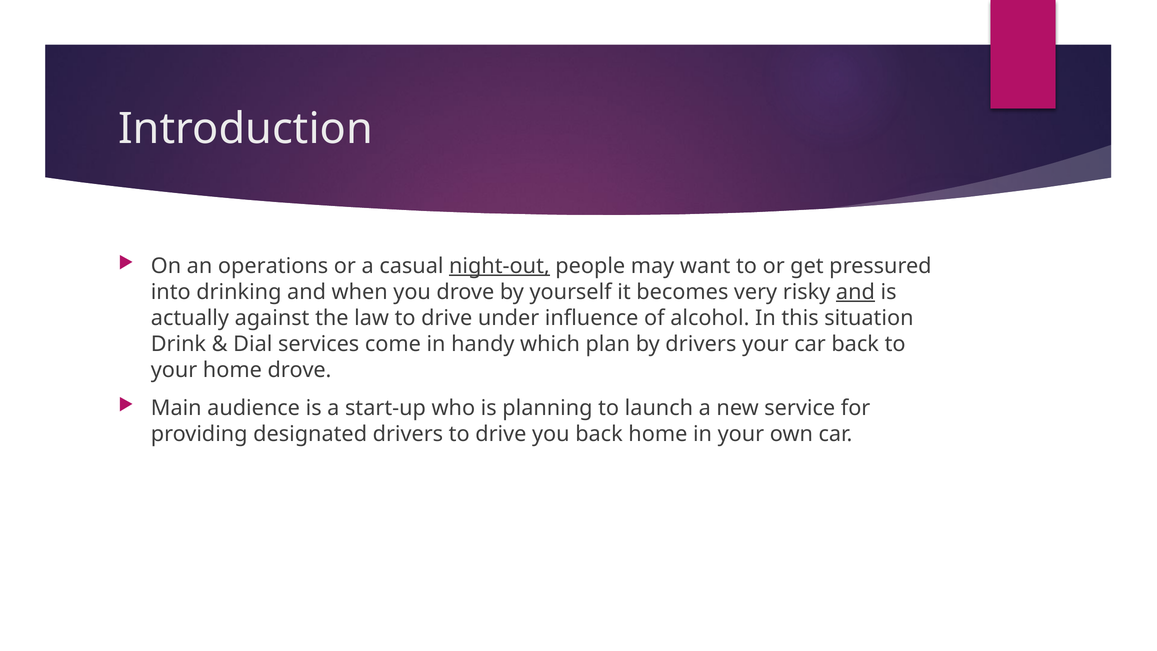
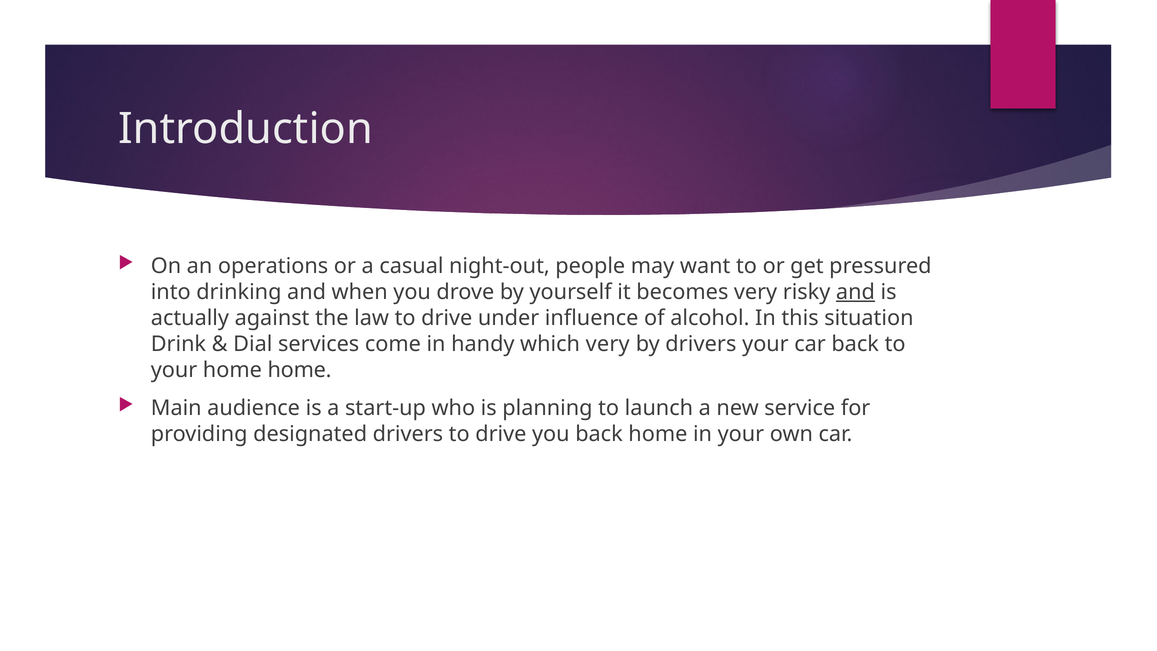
night-out underline: present -> none
which plan: plan -> very
home drove: drove -> home
